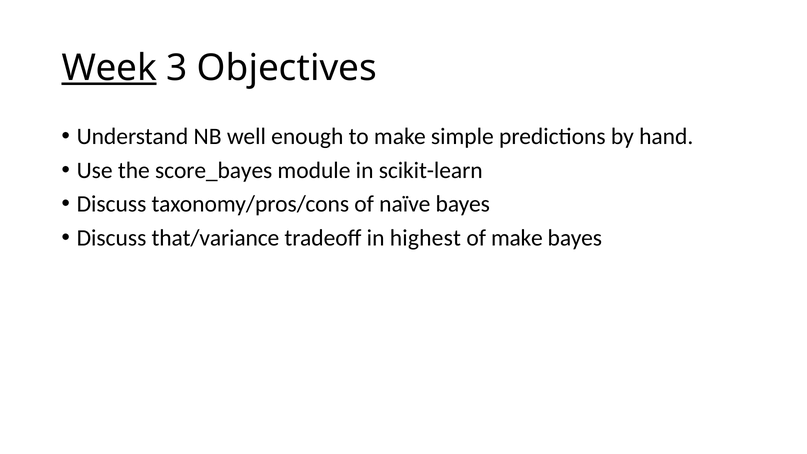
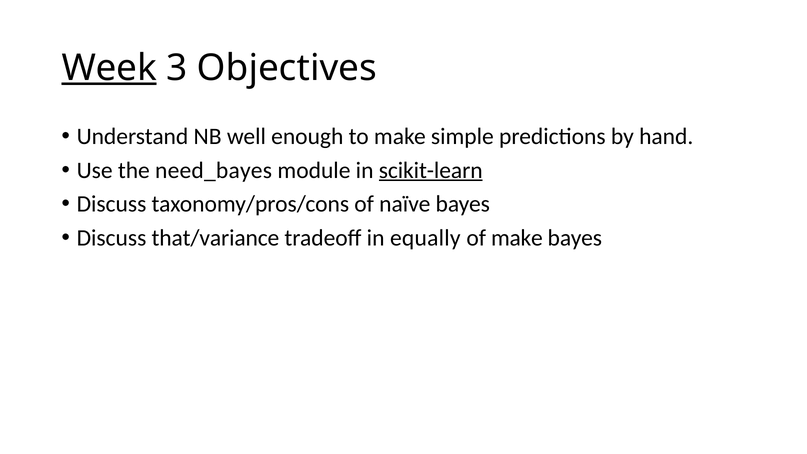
score_bayes: score_bayes -> need_bayes
scikit-learn underline: none -> present
highest: highest -> equally
